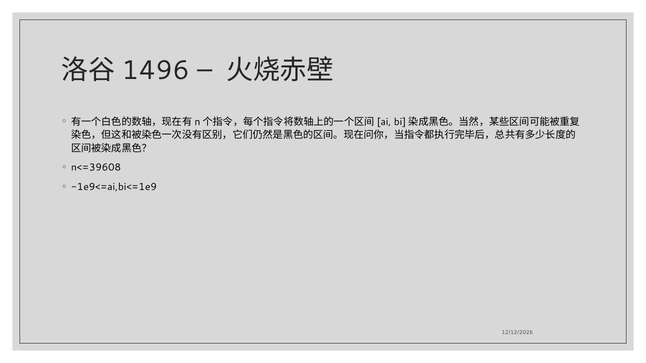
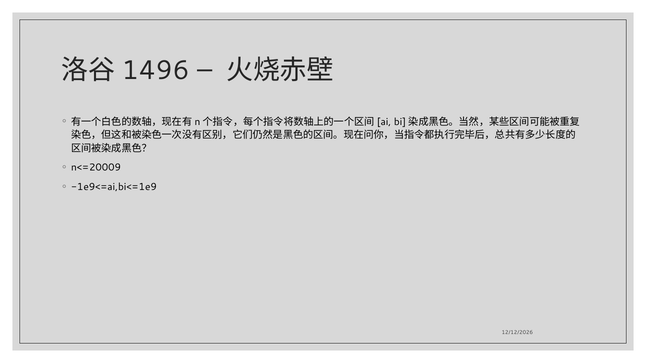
n<=39608: n<=39608 -> n<=20009
